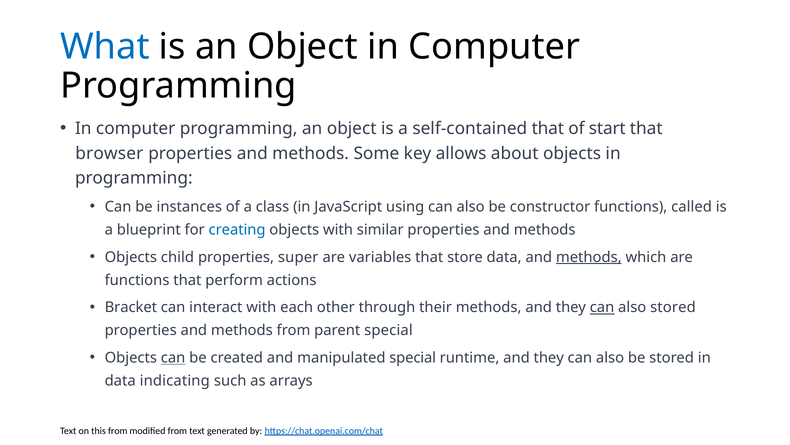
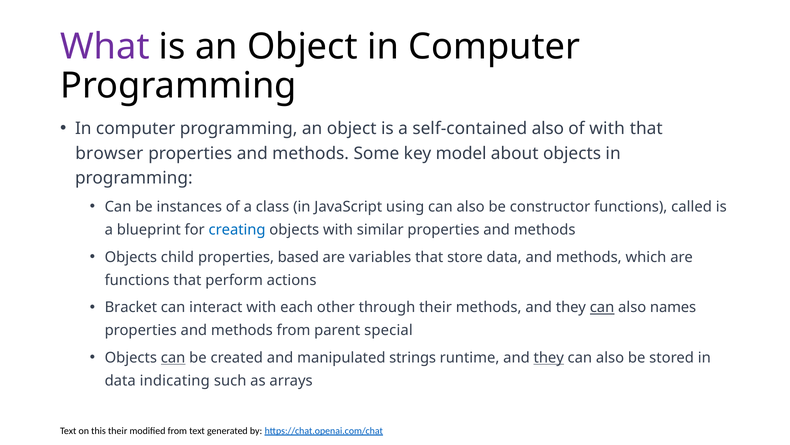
What colour: blue -> purple
self-contained that: that -> also
of start: start -> with
allows: allows -> model
super: super -> based
methods at (589, 257) underline: present -> none
also stored: stored -> names
manipulated special: special -> strings
they at (549, 357) underline: none -> present
this from: from -> their
